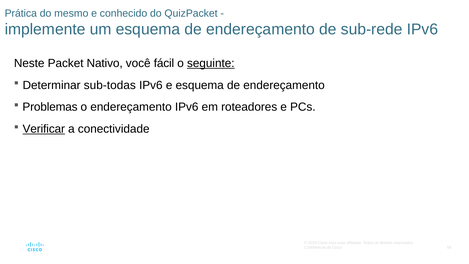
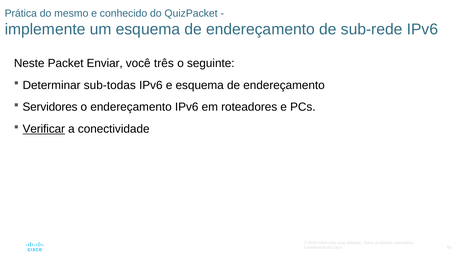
Nativo: Nativo -> Enviar
fácil: fácil -> três
seguinte underline: present -> none
Problemas: Problemas -> Servidores
